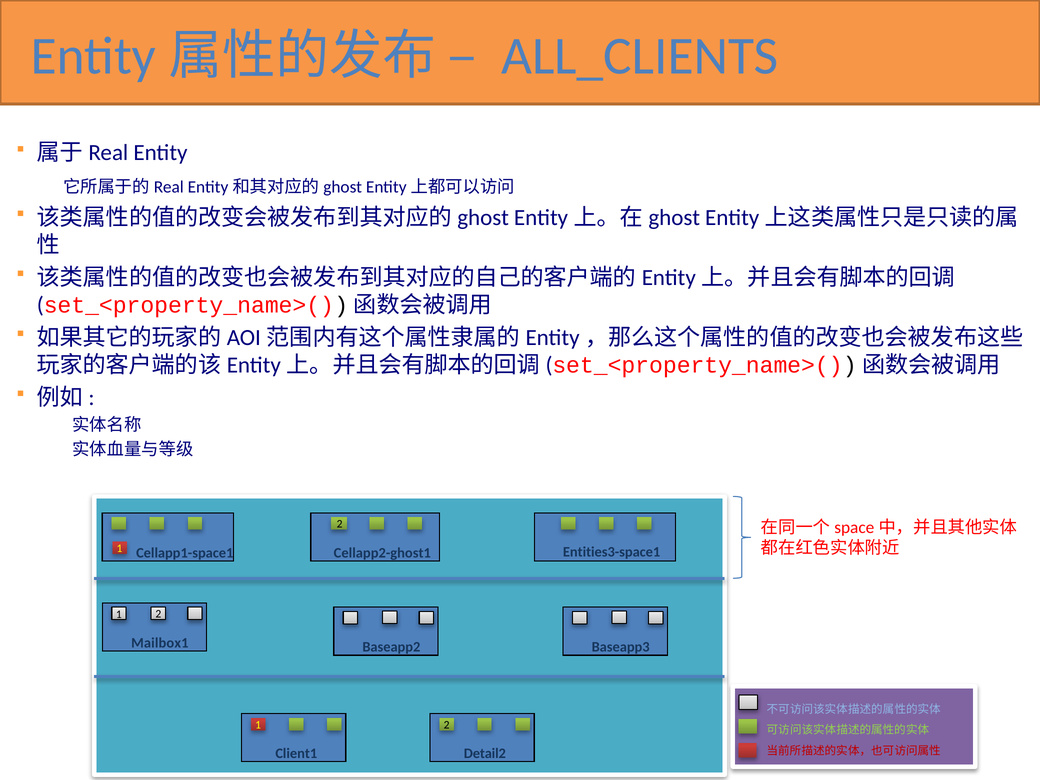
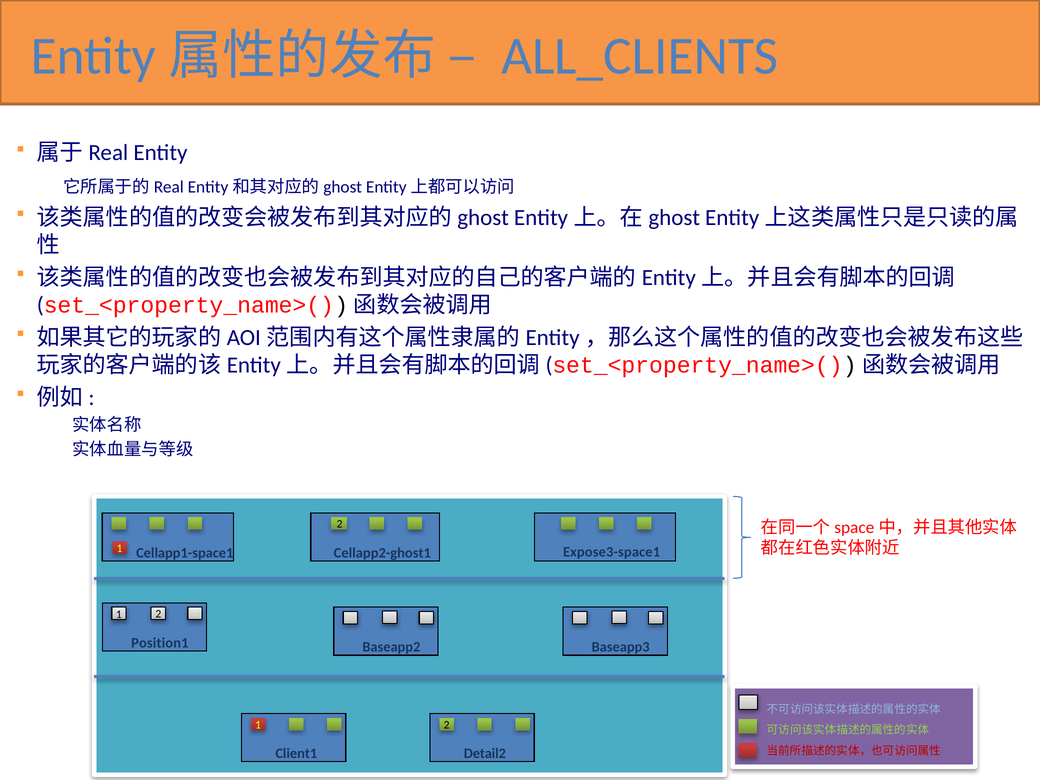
Entities3-space1: Entities3-space1 -> Expose3-space1
Mailbox1: Mailbox1 -> Position1
